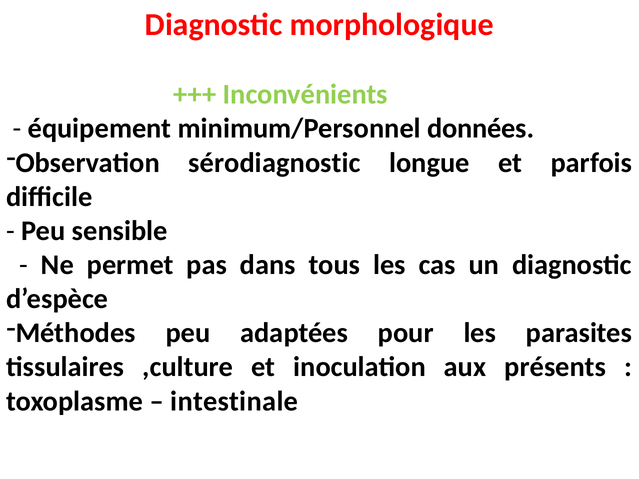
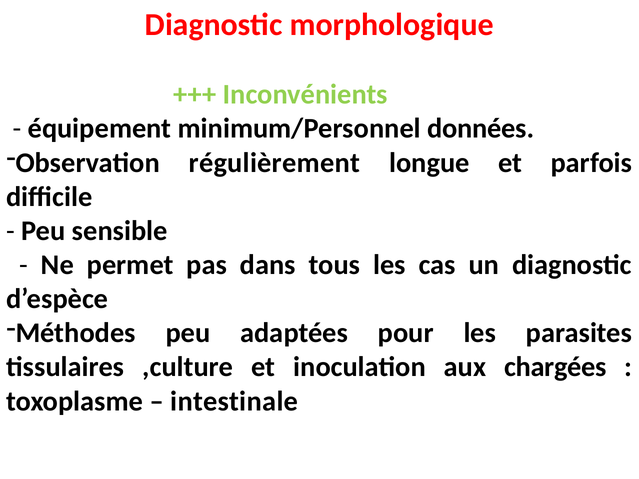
sérodiagnostic: sérodiagnostic -> régulièrement
présents: présents -> chargées
